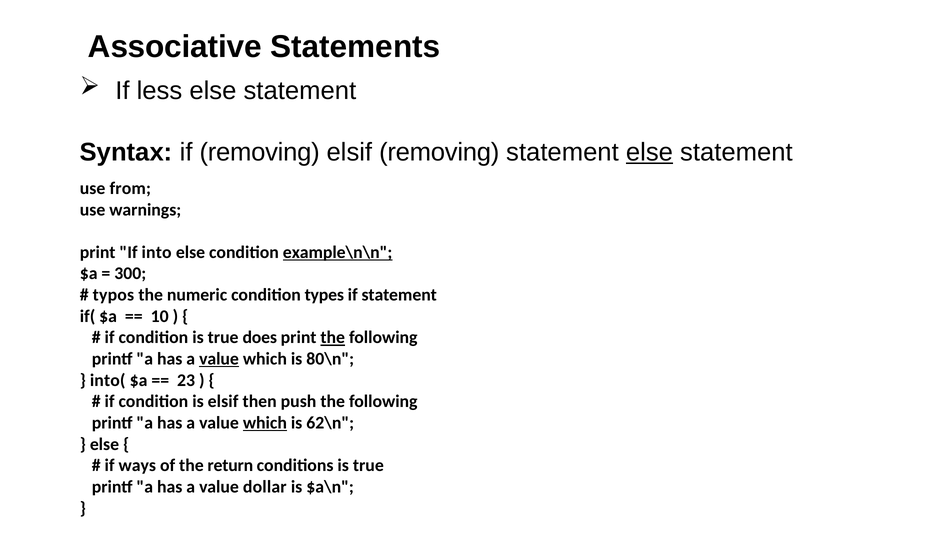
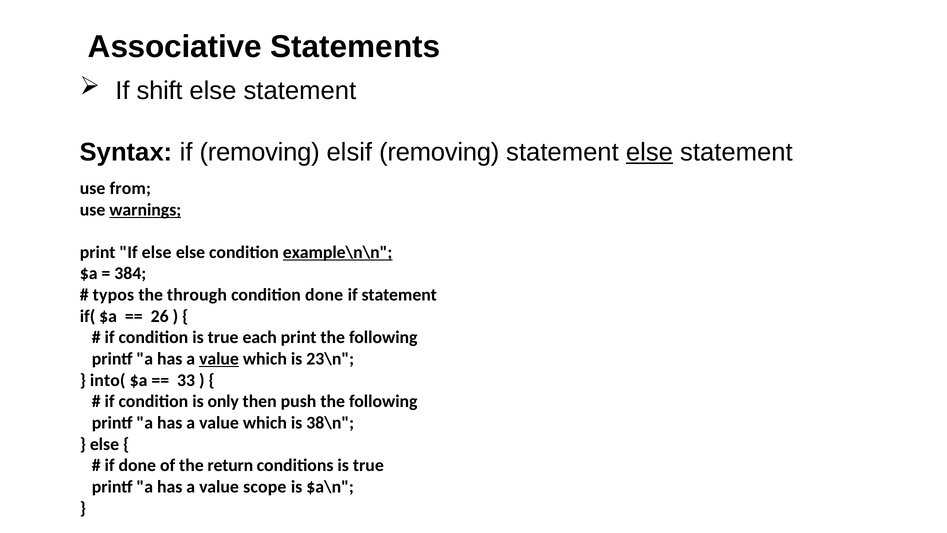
less: less -> shift
warnings underline: none -> present
If into: into -> else
300: 300 -> 384
numeric: numeric -> through
condition types: types -> done
10: 10 -> 26
does: does -> each
the at (333, 337) underline: present -> none
80\n: 80\n -> 23\n
23: 23 -> 33
is elsif: elsif -> only
which at (265, 423) underline: present -> none
62\n: 62\n -> 38\n
if ways: ways -> done
dollar: dollar -> scope
